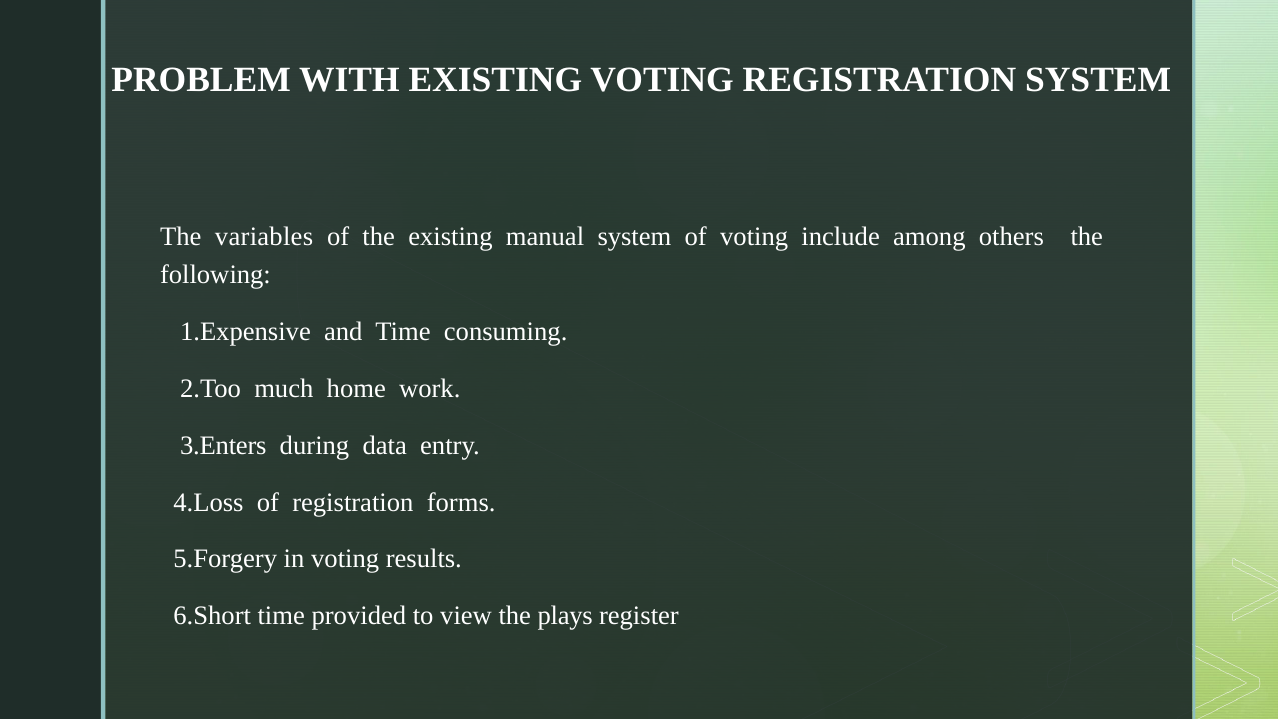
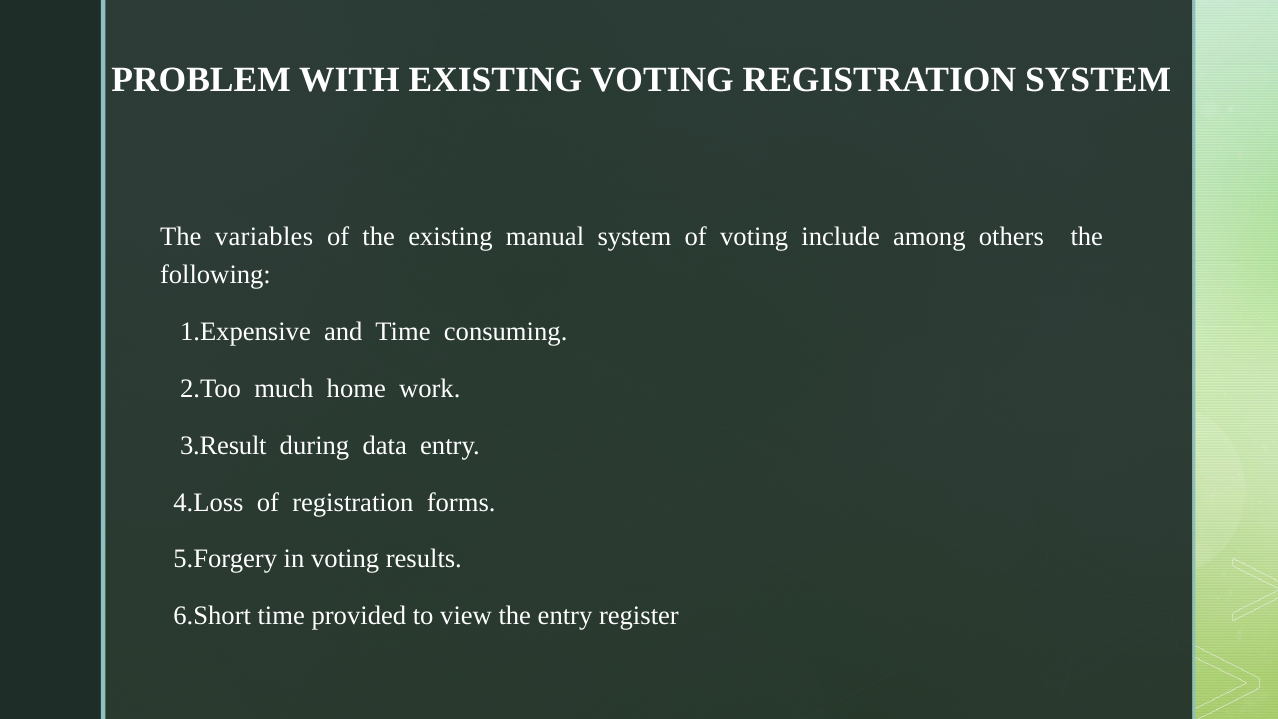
3.Enters: 3.Enters -> 3.Result
the plays: plays -> entry
